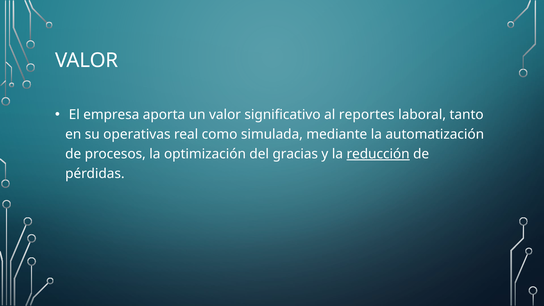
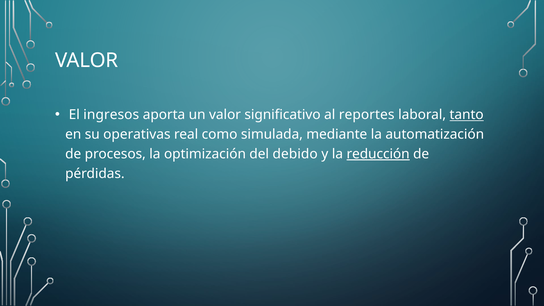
empresa: empresa -> ingresos
tanto underline: none -> present
gracias: gracias -> debido
